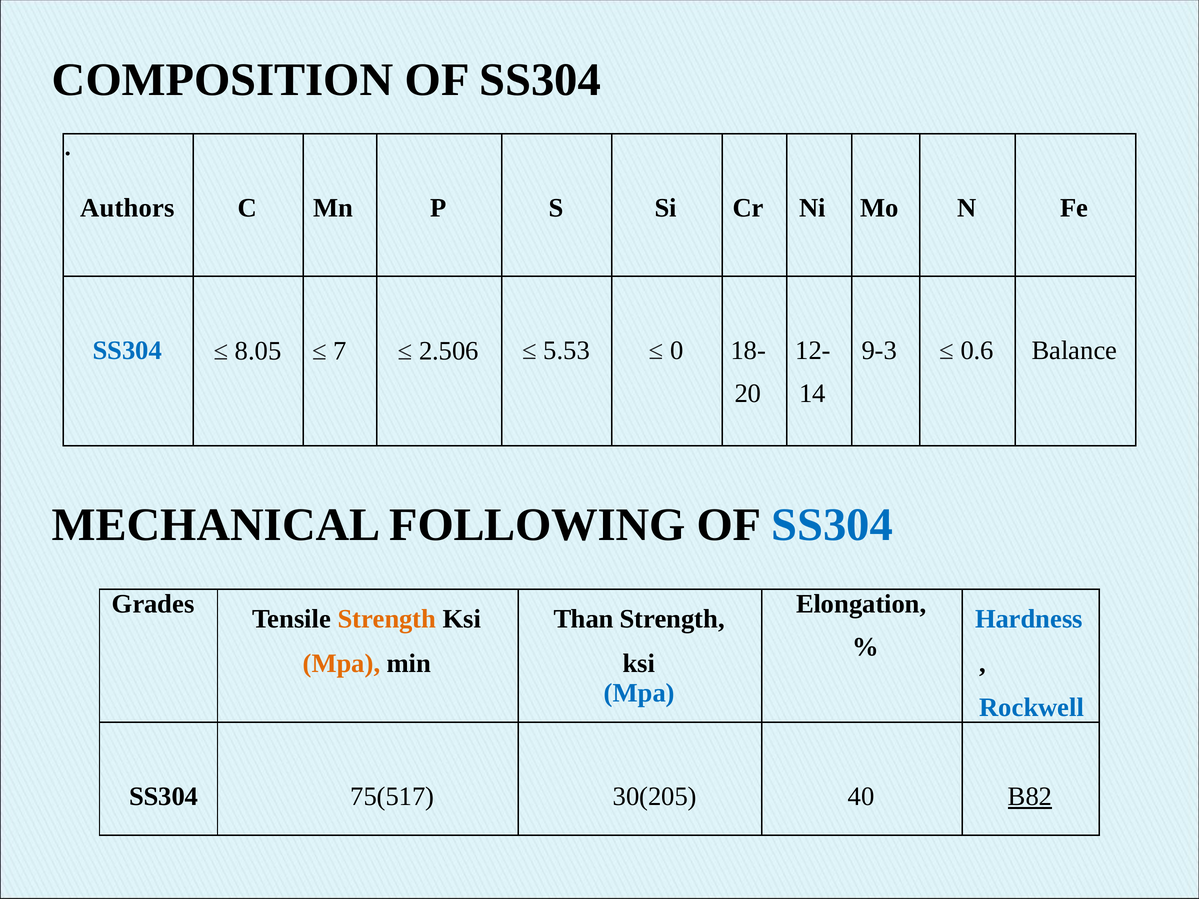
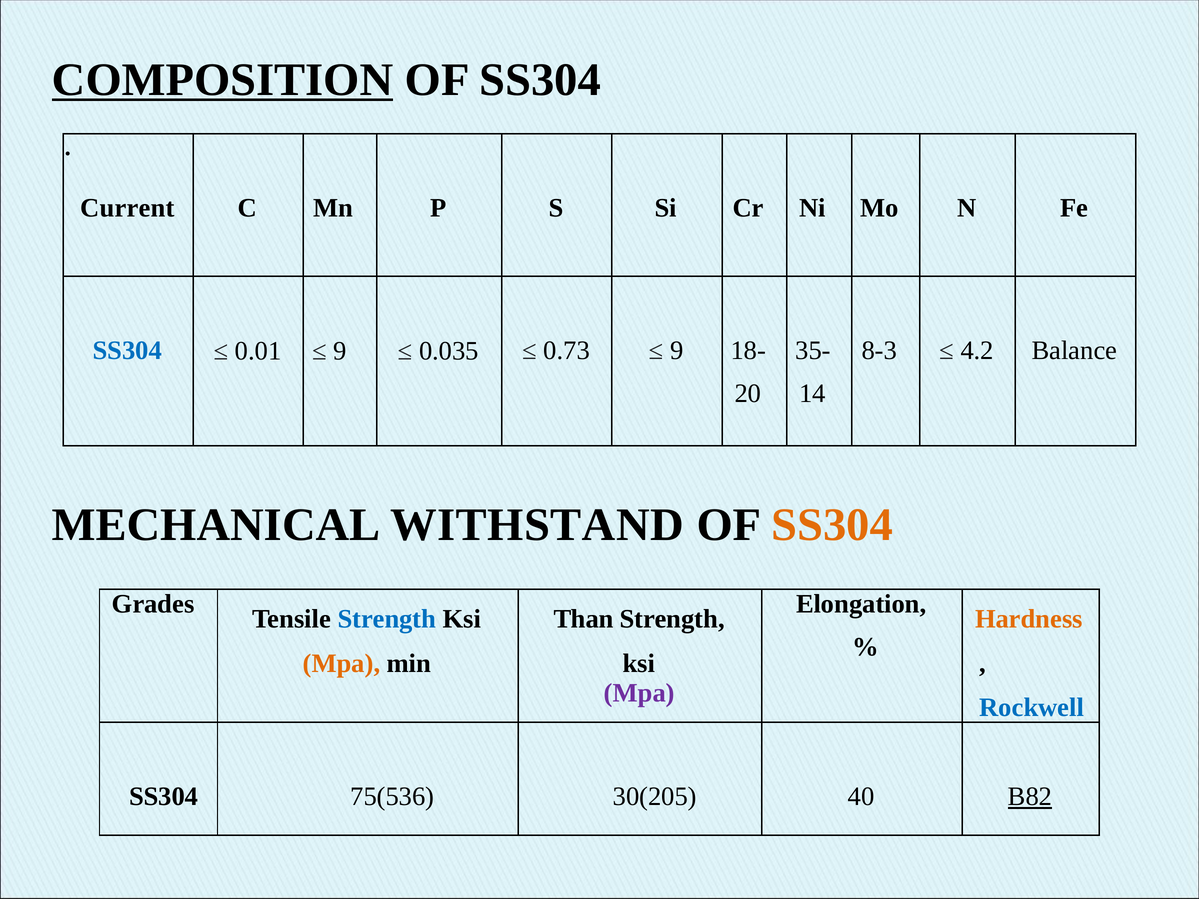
COMPOSITION underline: none -> present
Authors: Authors -> Current
8.05: 8.05 -> 0.01
7 at (340, 351): 7 -> 9
2.506: 2.506 -> 0.035
5.53: 5.53 -> 0.73
0 at (677, 351): 0 -> 9
12-: 12- -> 35-
9-3: 9-3 -> 8-3
0.6: 0.6 -> 4.2
FOLLOWING: FOLLOWING -> WITHSTAND
SS304 at (832, 525) colour: blue -> orange
Strength at (387, 619) colour: orange -> blue
Hardness colour: blue -> orange
Mpa at (639, 693) colour: blue -> purple
75(517: 75(517 -> 75(536
